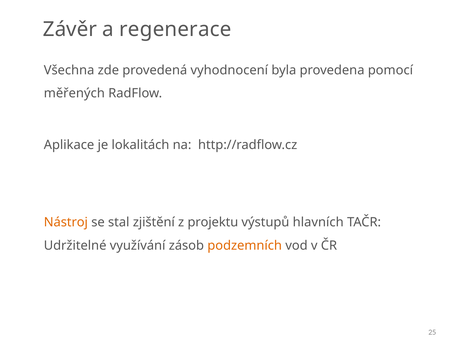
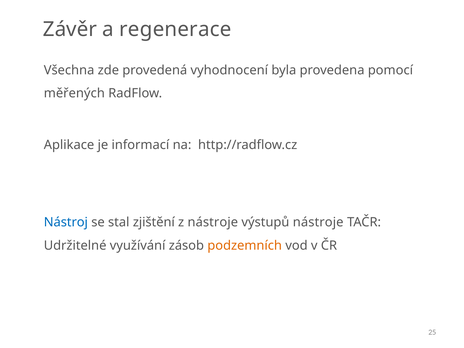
lokalitách: lokalitách -> informací
Nástroj colour: orange -> blue
z projektu: projektu -> nástroje
výstupů hlavních: hlavních -> nástroje
